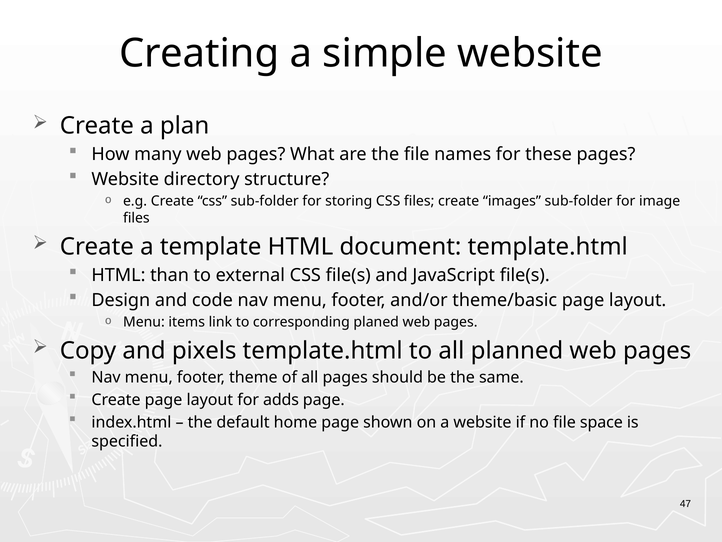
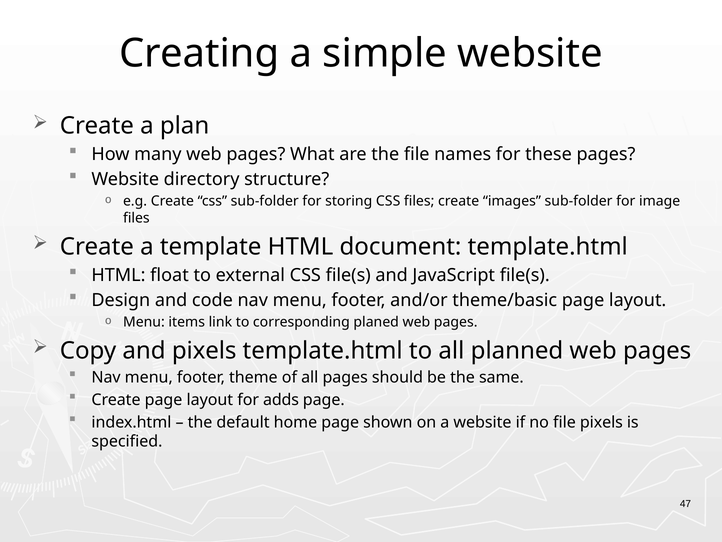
than: than -> float
file space: space -> pixels
